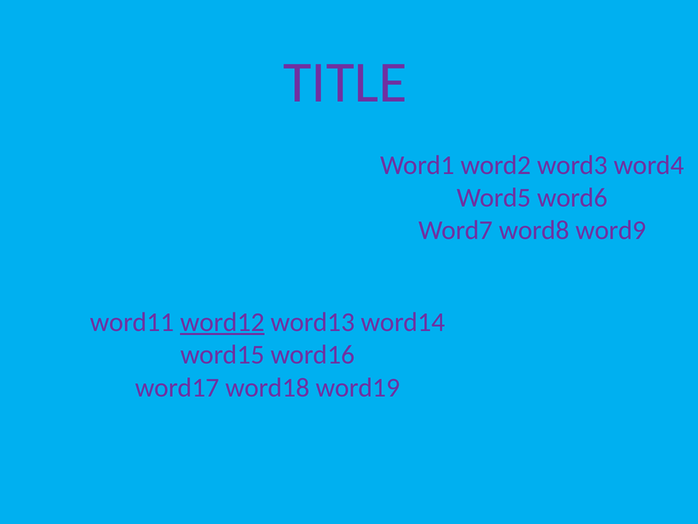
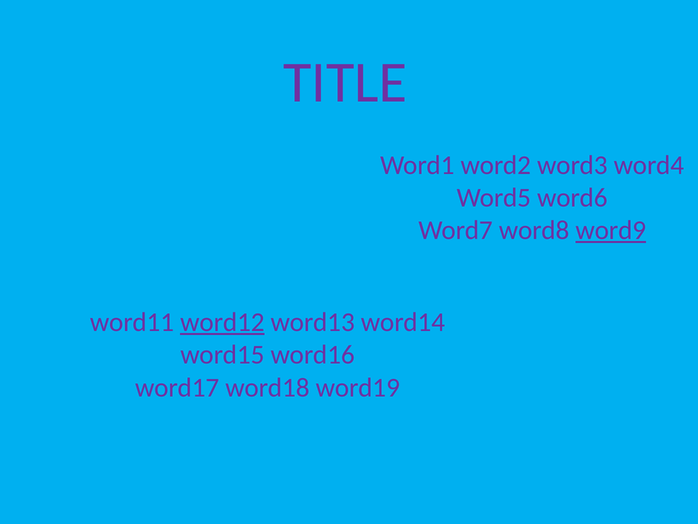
word9 underline: none -> present
